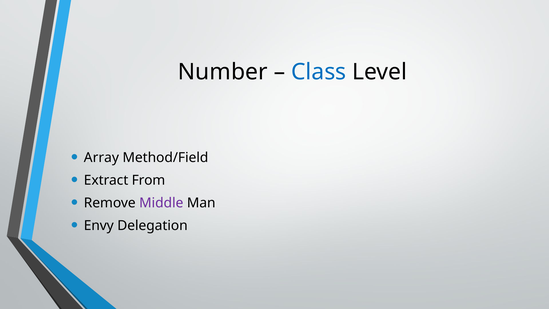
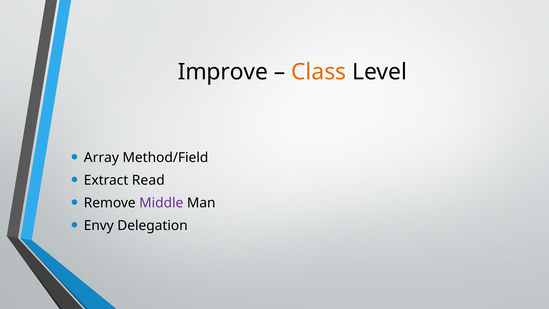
Number: Number -> Improve
Class colour: blue -> orange
From: From -> Read
